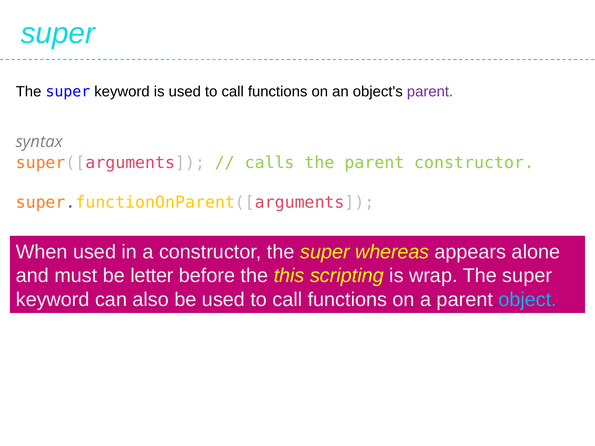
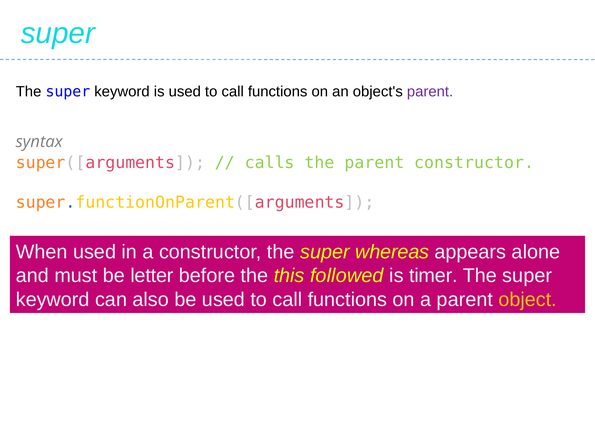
scripting: scripting -> followed
wrap: wrap -> timer
object colour: light blue -> yellow
